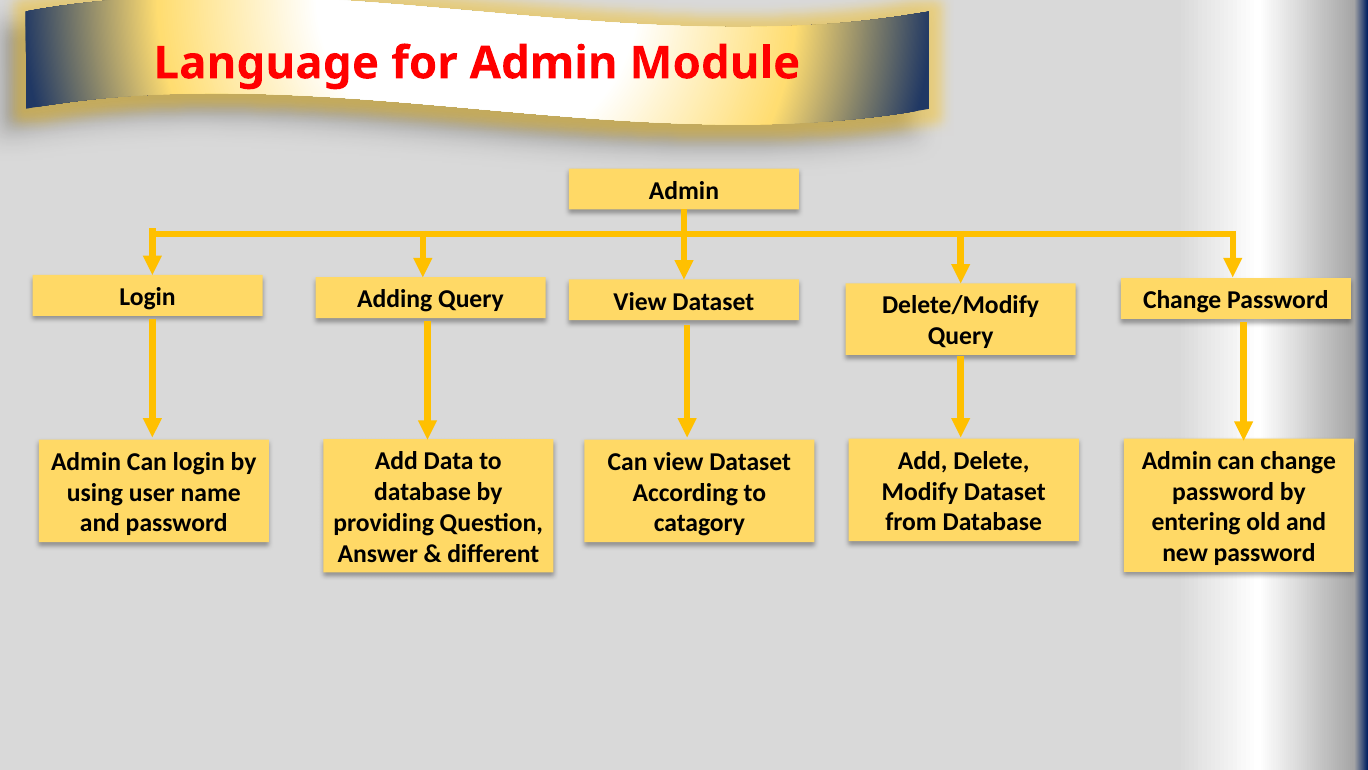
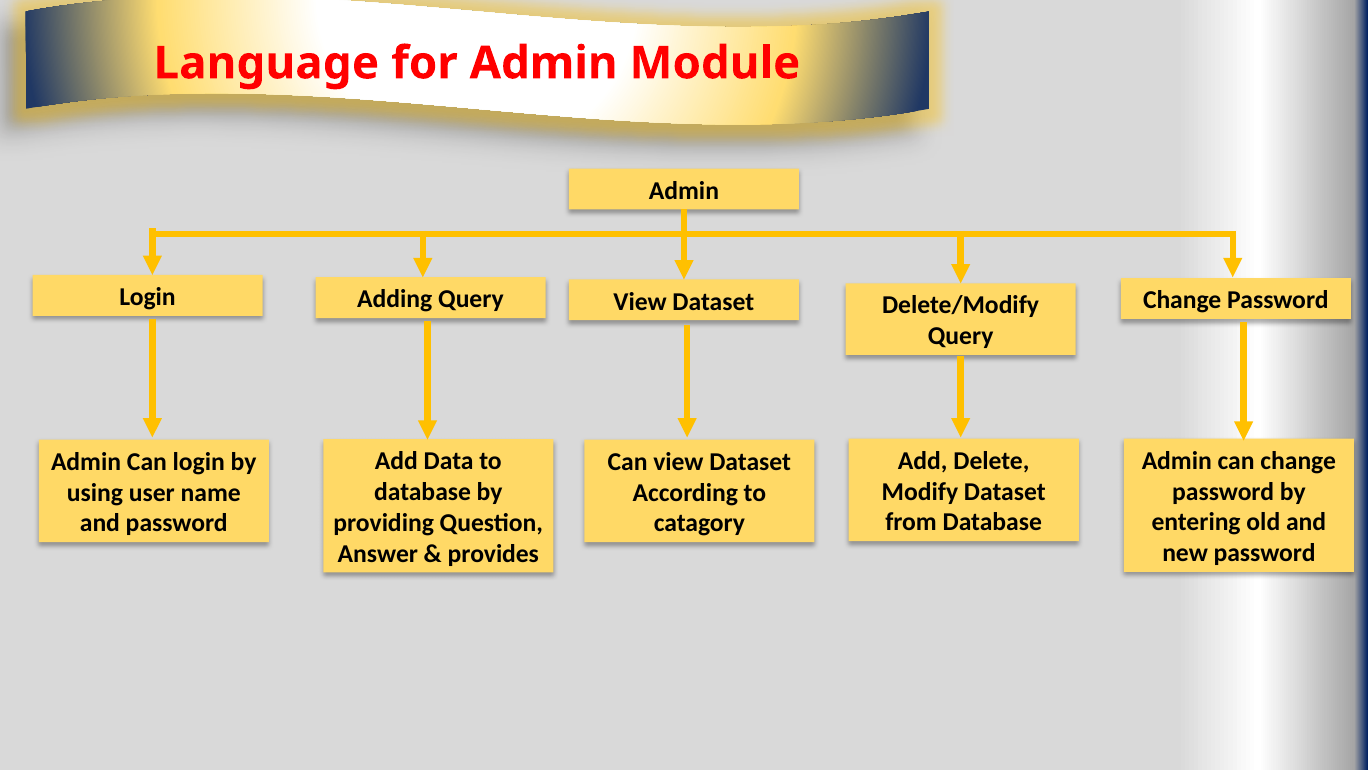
different: different -> provides
